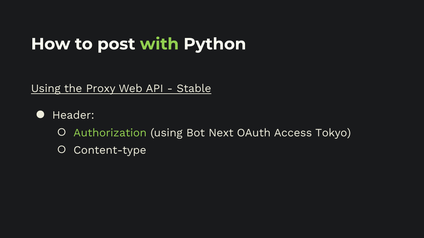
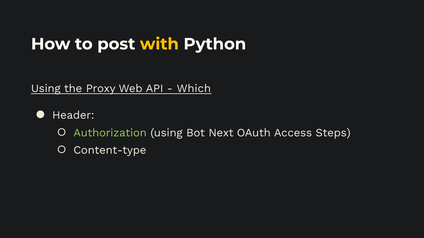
with colour: light green -> yellow
Stable: Stable -> Which
Tokyo: Tokyo -> Steps
